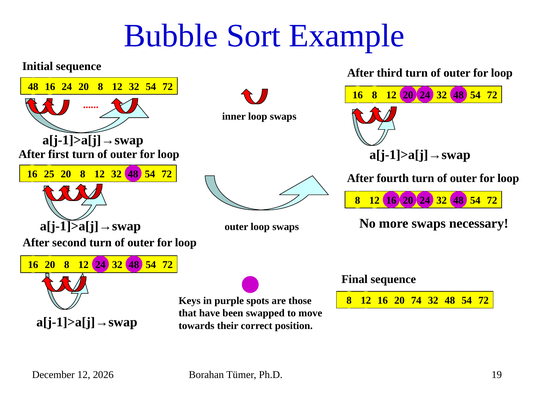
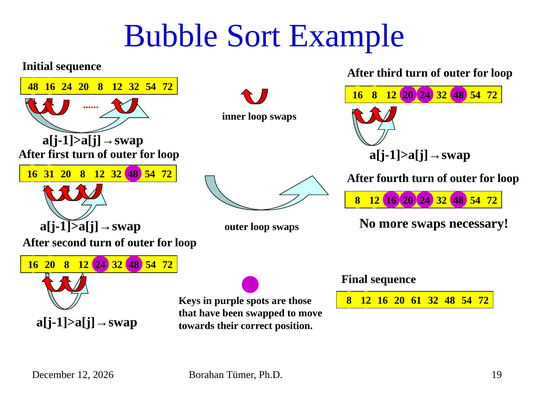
25: 25 -> 31
74: 74 -> 61
